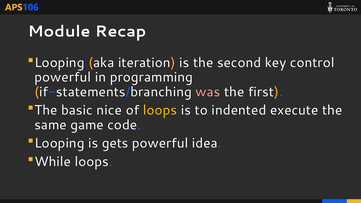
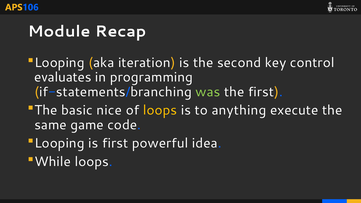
powerful at (63, 77): powerful -> evaluates
was colour: pink -> light green
indented: indented -> anything
is gets: gets -> first
